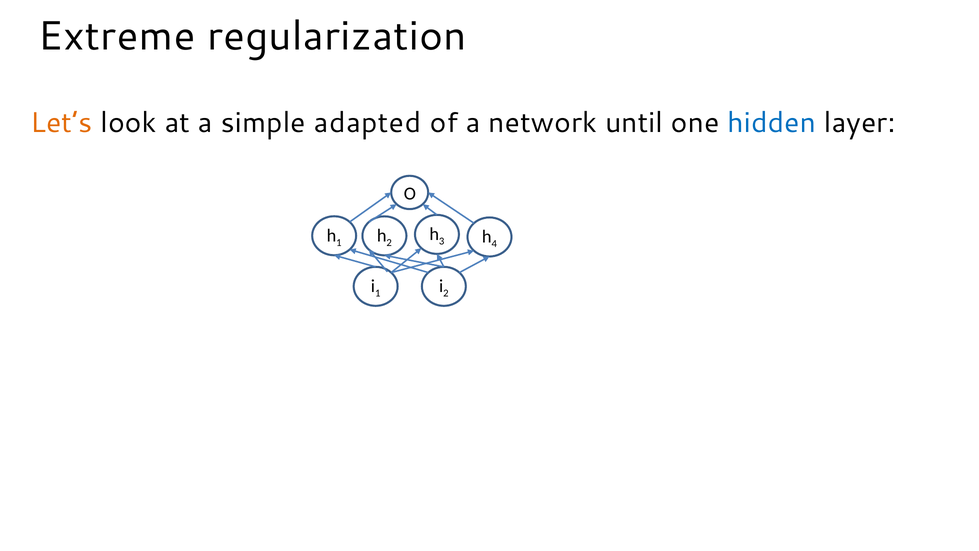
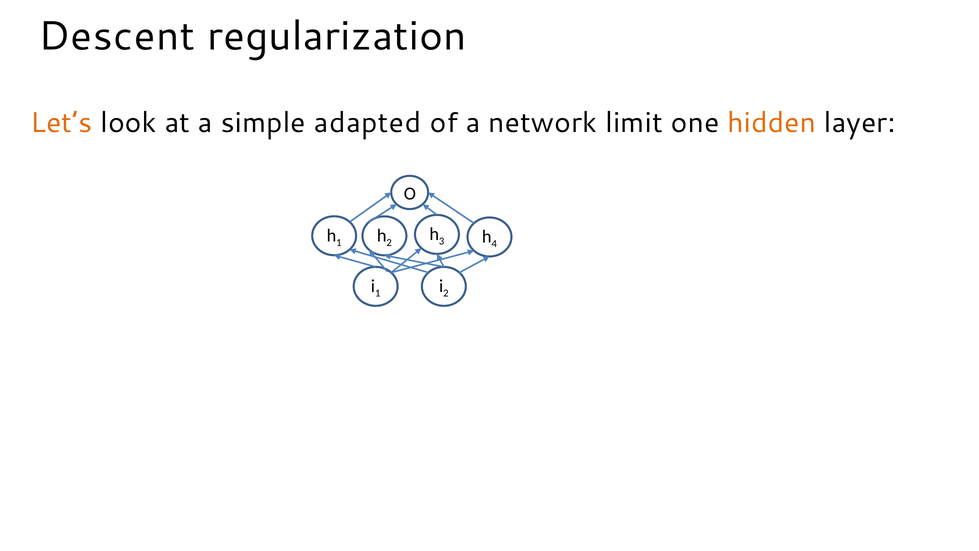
Extreme: Extreme -> Descent
until: until -> limit
hidden colour: blue -> orange
